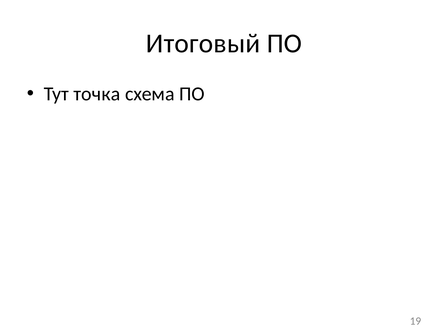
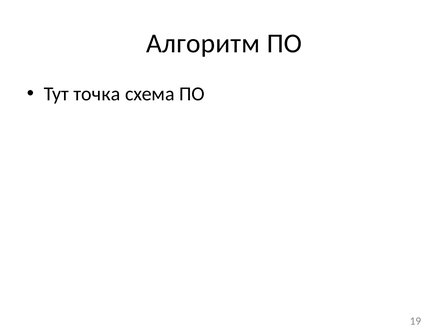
Итоговый: Итоговый -> Алгоритм
